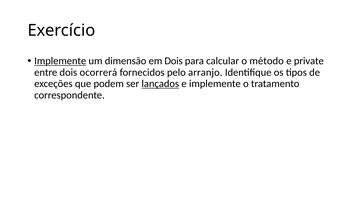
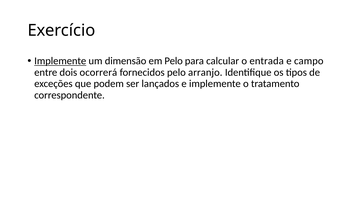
em Dois: Dois -> Pelo
método: método -> entrada
private: private -> campo
lançados underline: present -> none
